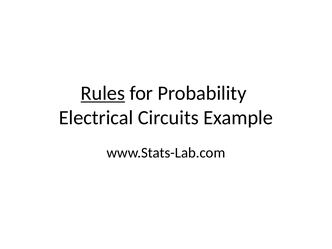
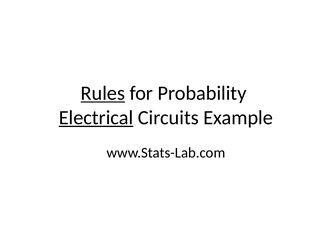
Electrical underline: none -> present
